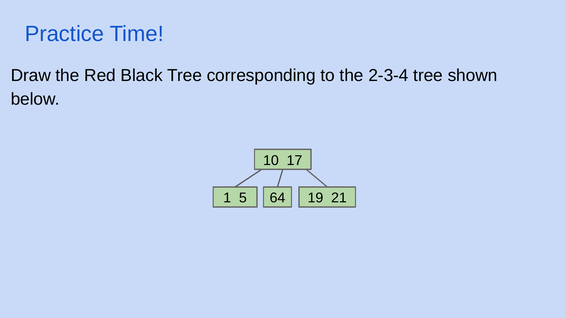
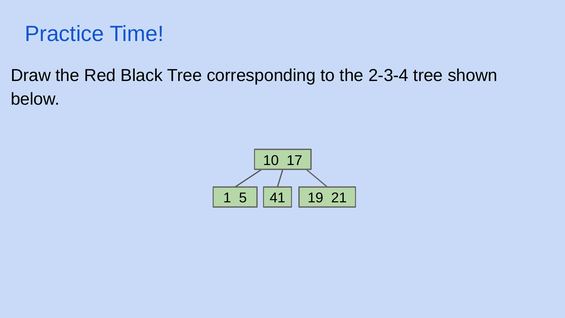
64: 64 -> 41
